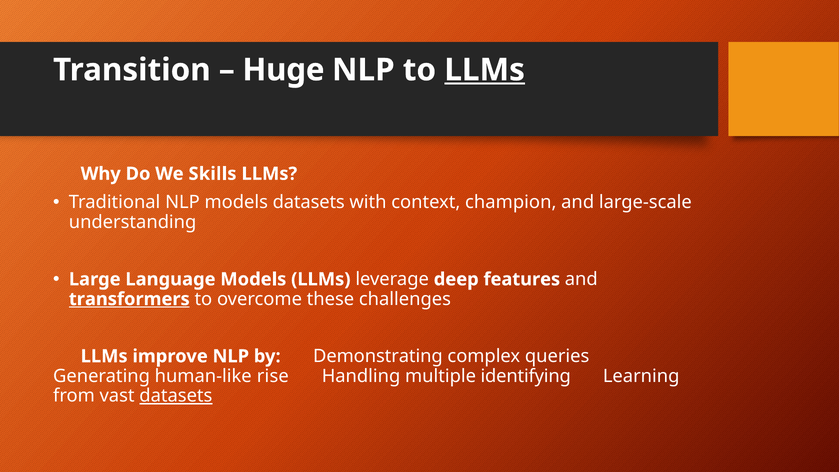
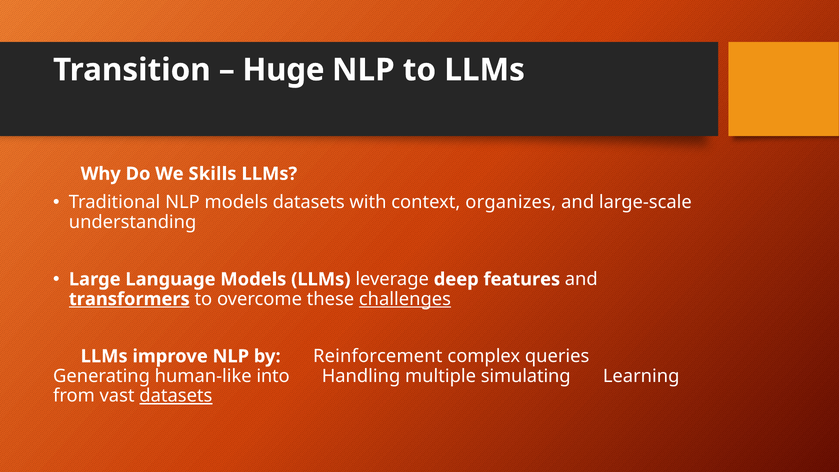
LLMs at (485, 70) underline: present -> none
champion: champion -> organizes
challenges underline: none -> present
Demonstrating: Demonstrating -> Reinforcement
rise: rise -> into
identifying: identifying -> simulating
